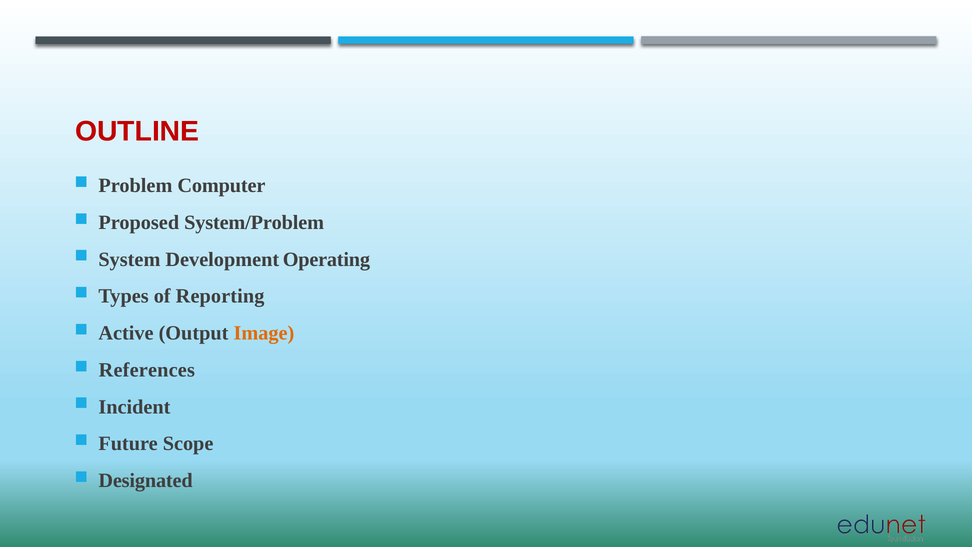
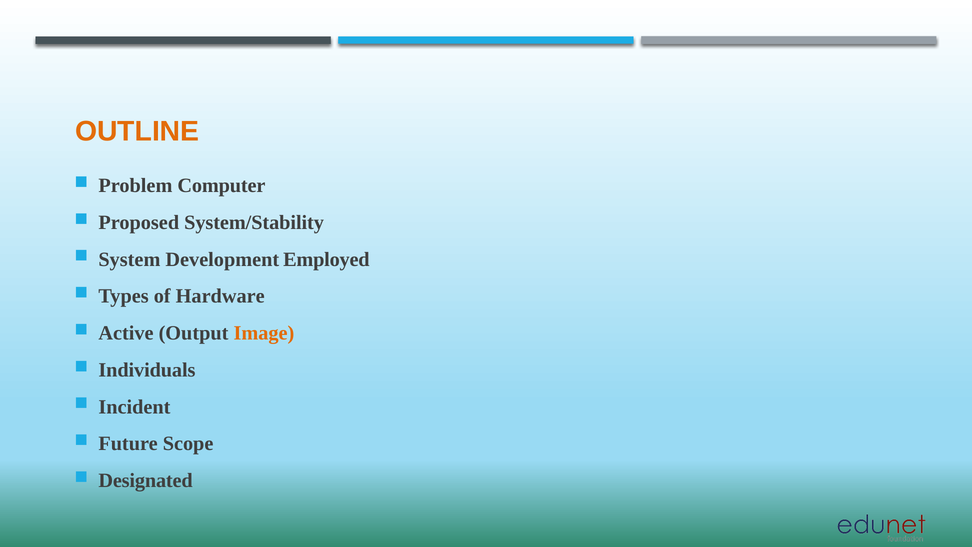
OUTLINE colour: red -> orange
System/Problem: System/Problem -> System/Stability
Operating: Operating -> Employed
Reporting: Reporting -> Hardware
References: References -> Individuals
